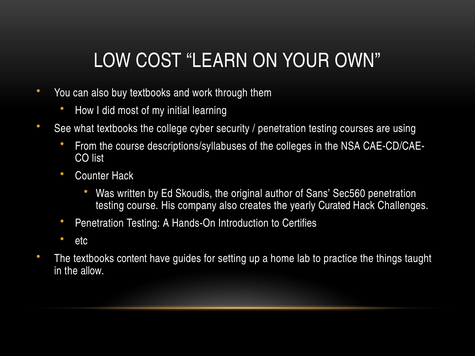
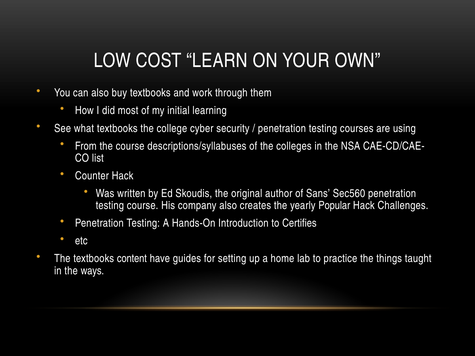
Curated: Curated -> Popular
allow: allow -> ways
